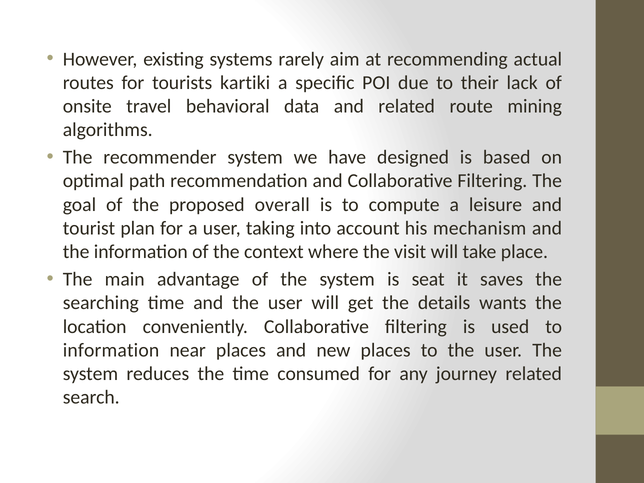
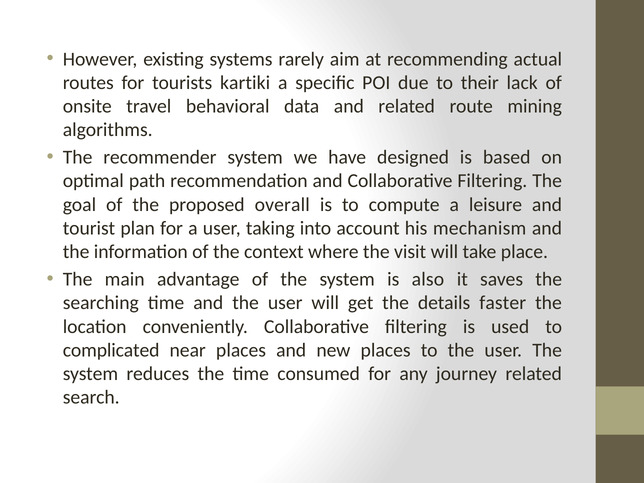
seat: seat -> also
wants: wants -> faster
information at (111, 350): information -> complicated
